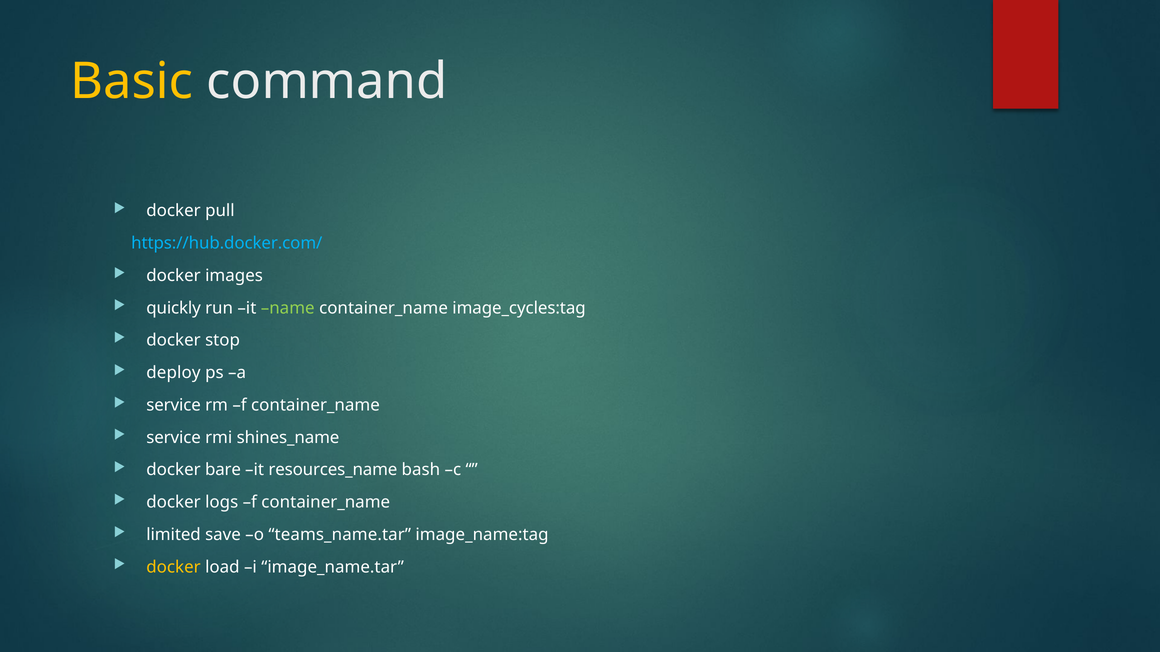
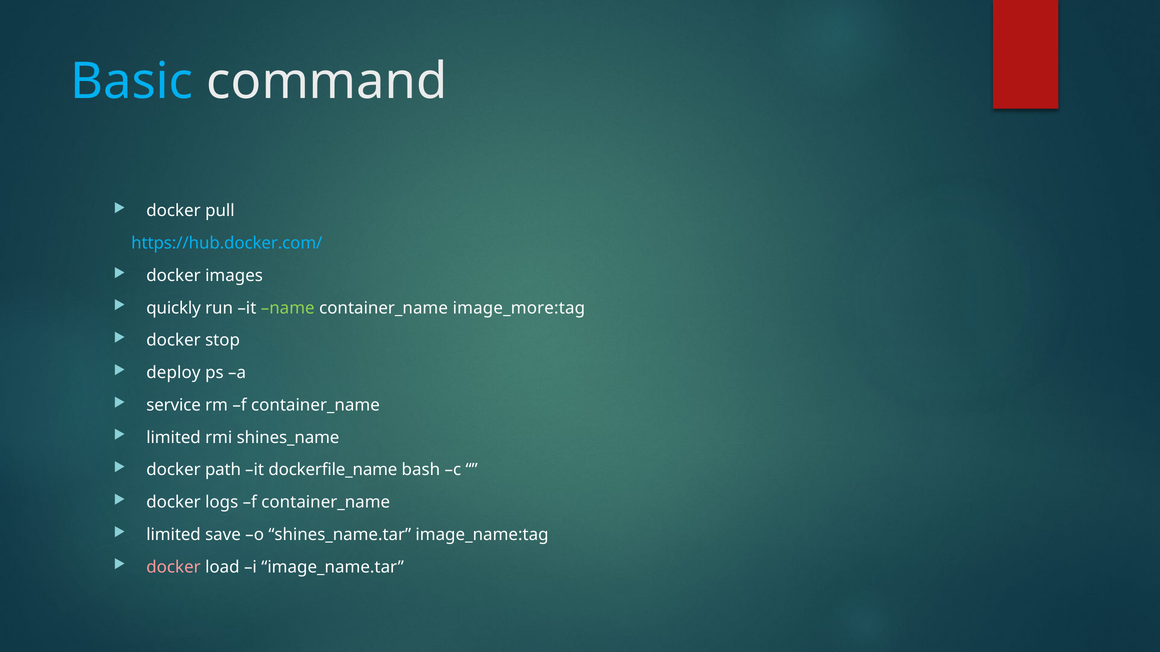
Basic colour: yellow -> light blue
image_cycles:tag: image_cycles:tag -> image_more:tag
service at (174, 438): service -> limited
bare: bare -> path
resources_name: resources_name -> dockerfile_name
teams_name.tar: teams_name.tar -> shines_name.tar
docker at (173, 567) colour: yellow -> pink
